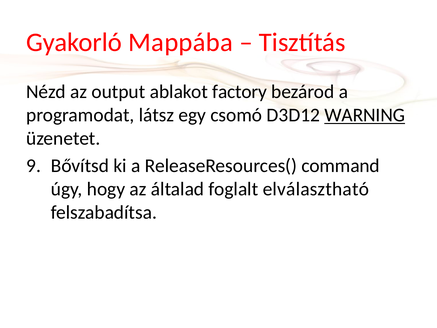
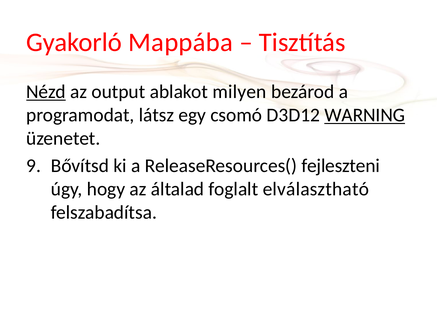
Nézd underline: none -> present
factory: factory -> milyen
command: command -> fejleszteni
